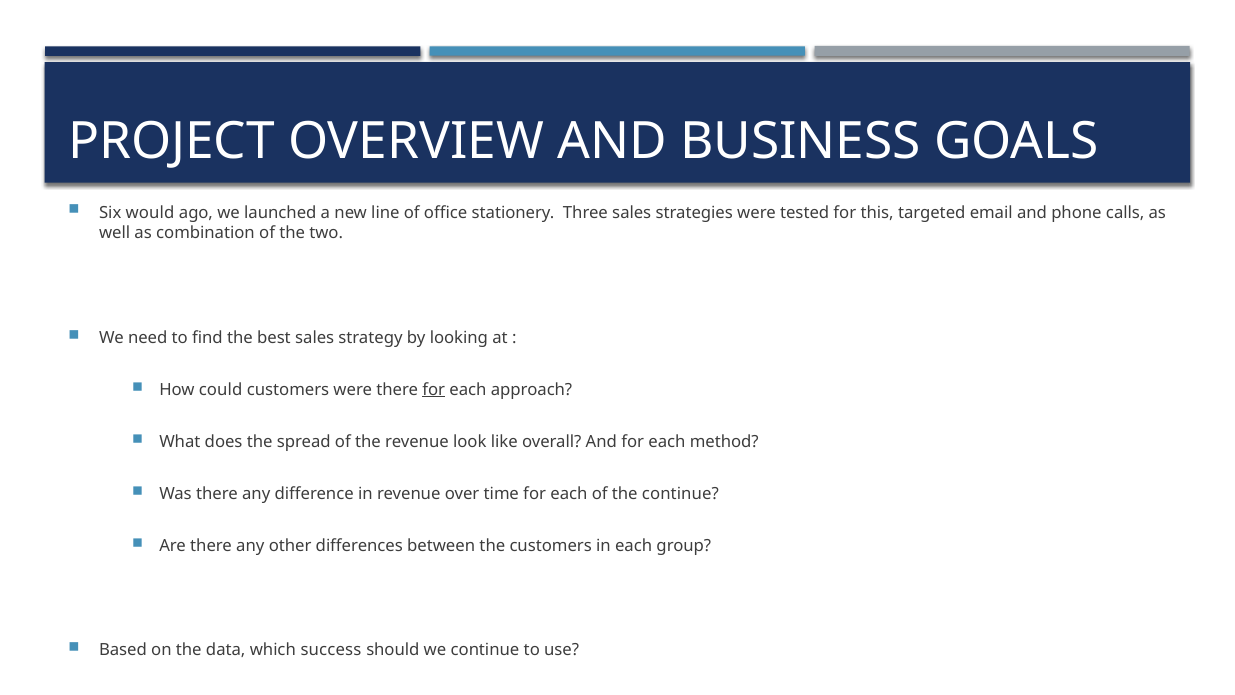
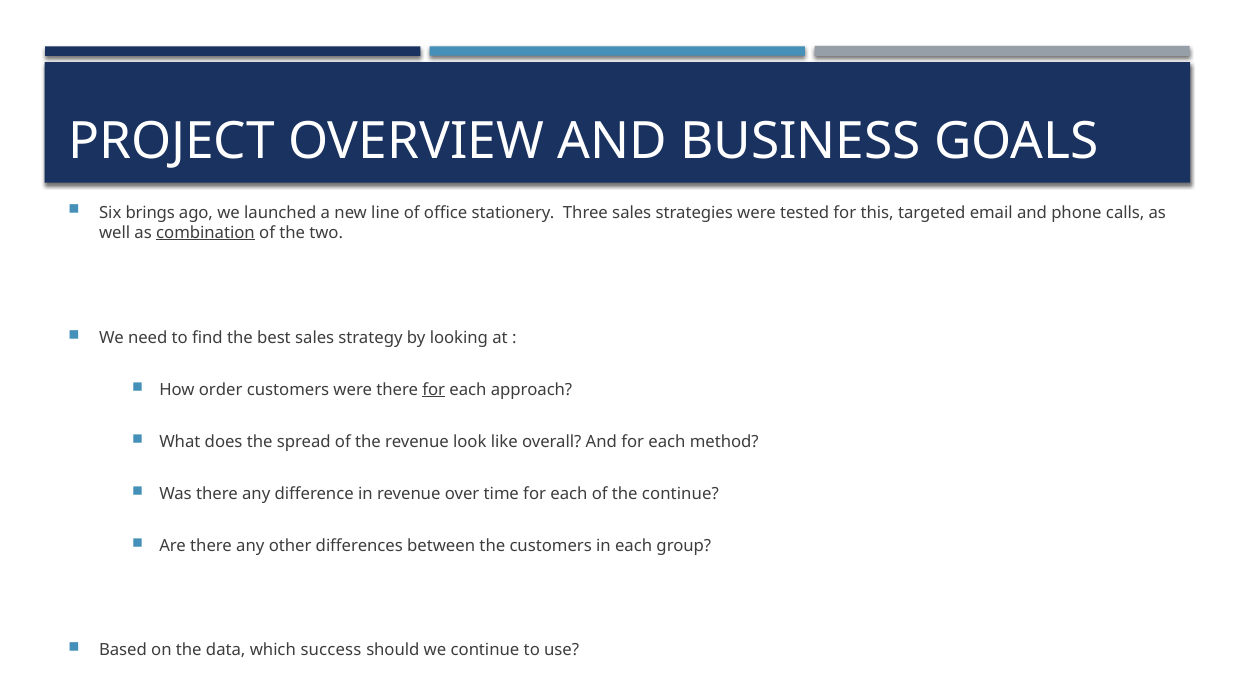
would: would -> brings
combination underline: none -> present
could: could -> order
